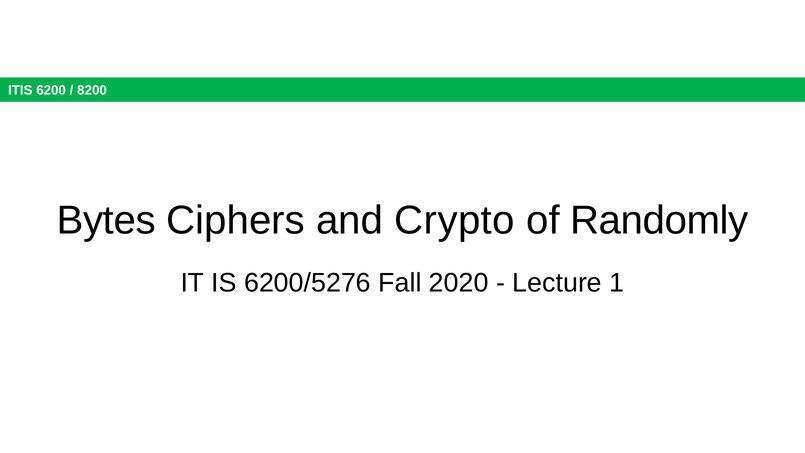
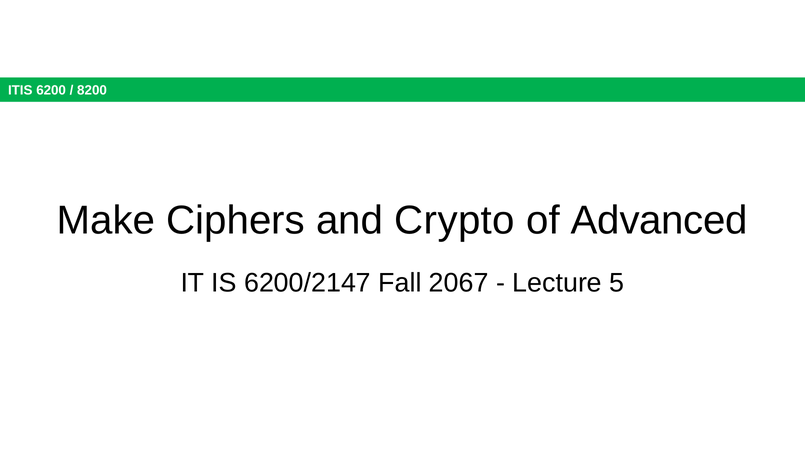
Bytes: Bytes -> Make
Randomly: Randomly -> Advanced
6200/5276: 6200/5276 -> 6200/2147
2020: 2020 -> 2067
1: 1 -> 5
